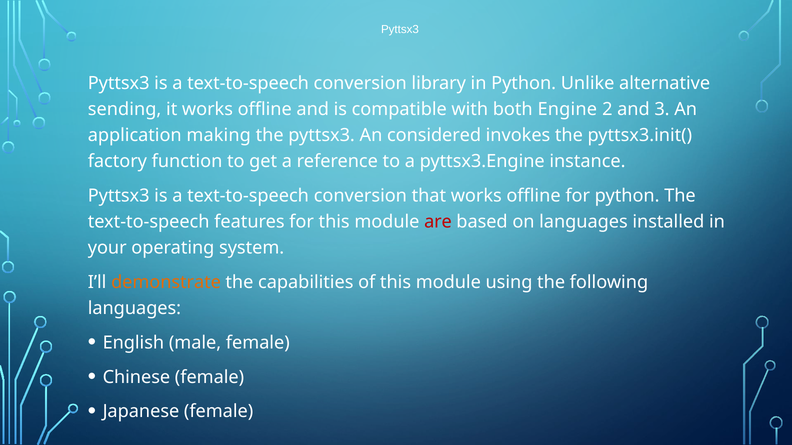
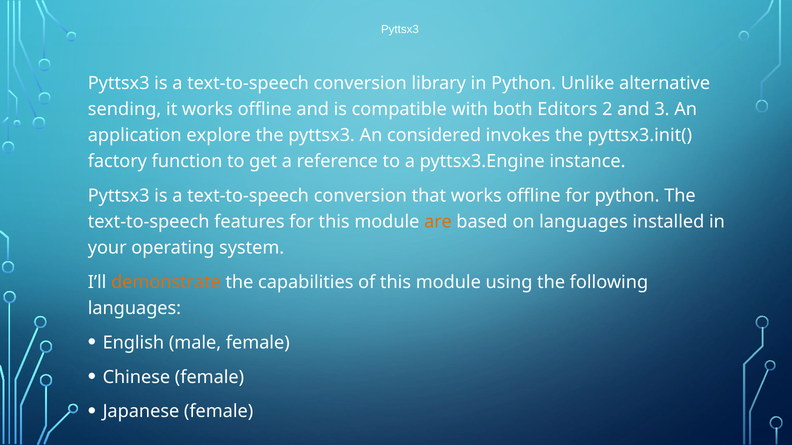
Engine: Engine -> Editors
making: making -> explore
are colour: red -> orange
